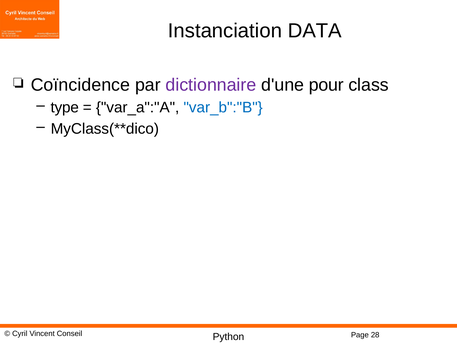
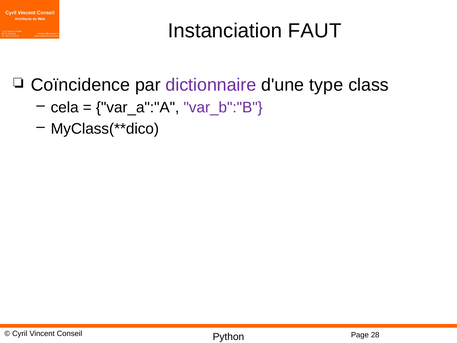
DATA: DATA -> FAUT
pour: pour -> type
type: type -> cela
var_b":"B colour: blue -> purple
